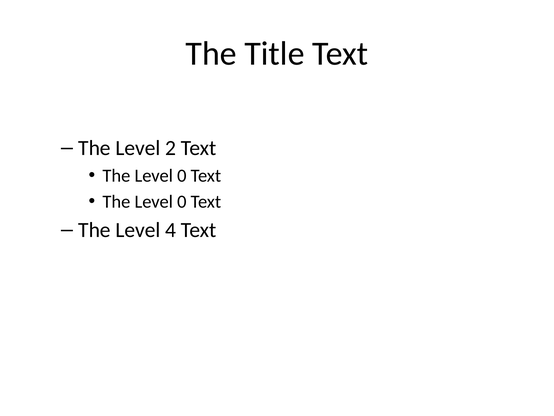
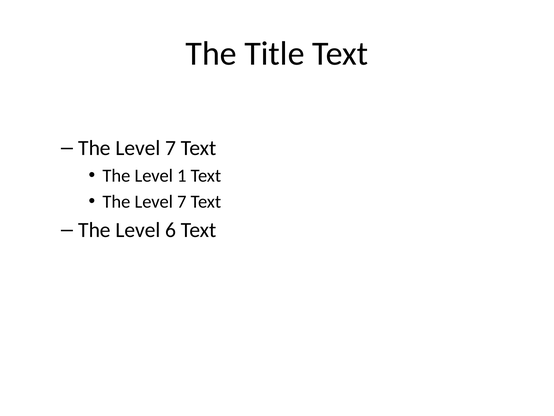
2 at (171, 148): 2 -> 7
0 at (182, 176): 0 -> 1
0 at (182, 201): 0 -> 7
4: 4 -> 6
